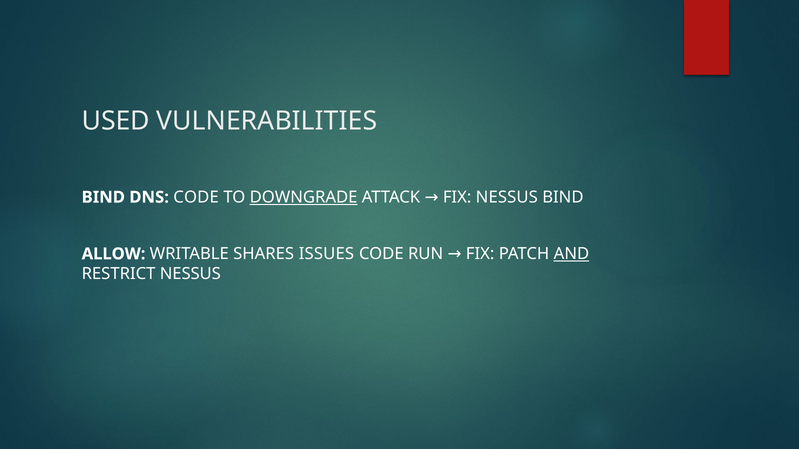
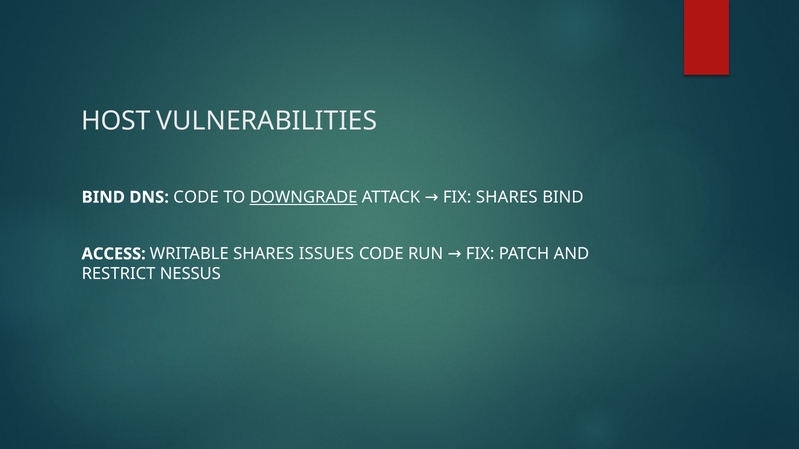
USED: USED -> HOST
FIX NESSUS: NESSUS -> SHARES
ALLOW: ALLOW -> ACCESS
AND underline: present -> none
